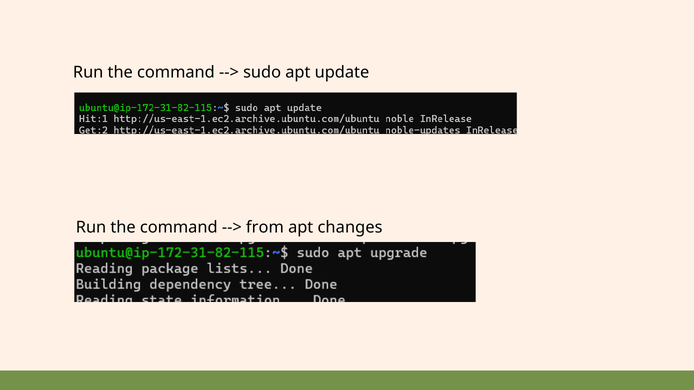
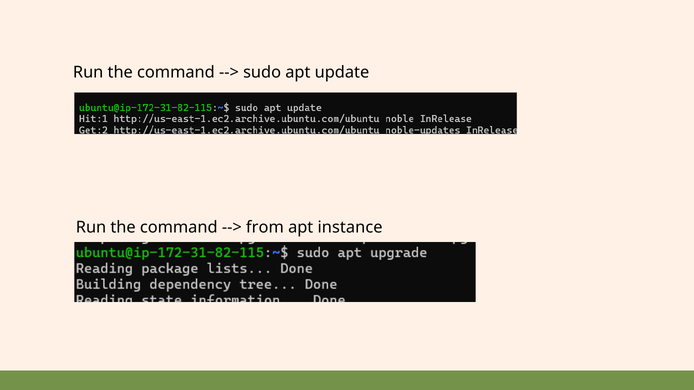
changes: changes -> instance
